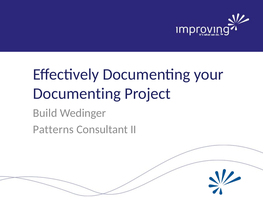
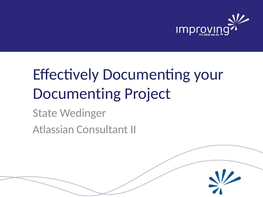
Build: Build -> State
Patterns: Patterns -> Atlassian
